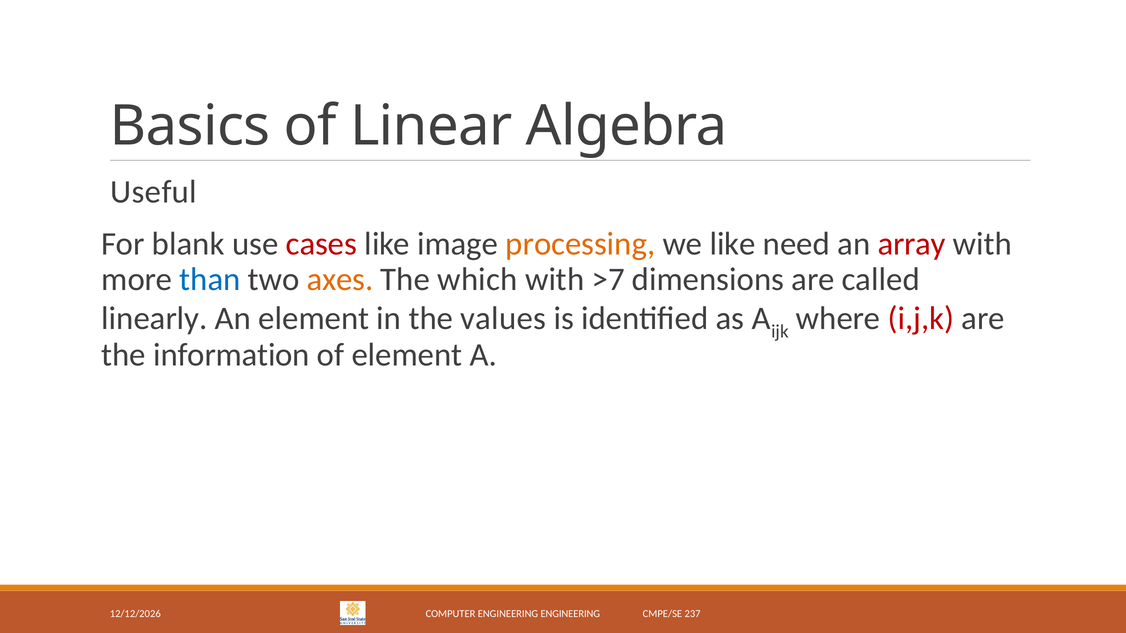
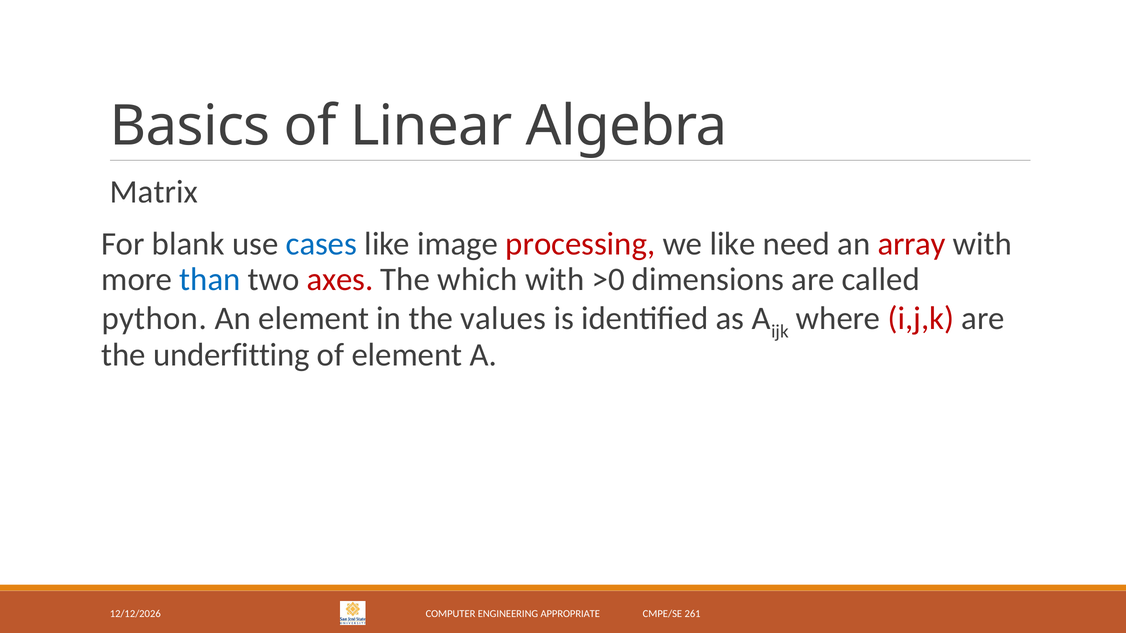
Useful: Useful -> Matrix
cases colour: red -> blue
processing colour: orange -> red
axes colour: orange -> red
>7: >7 -> >0
linearly: linearly -> python
information: information -> underfitting
ENGINEERING ENGINEERING: ENGINEERING -> APPROPRIATE
237: 237 -> 261
